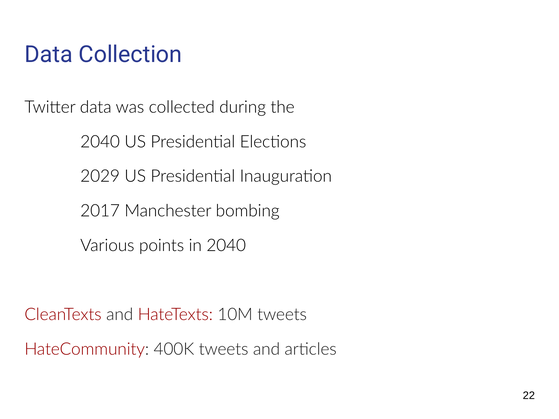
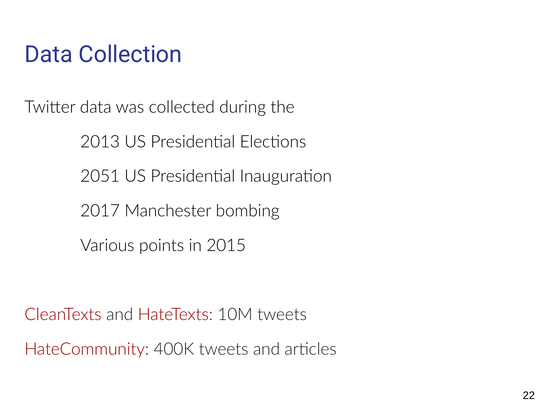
2040 at (100, 142): 2040 -> 2013
2029: 2029 -> 2051
in 2040: 2040 -> 2015
